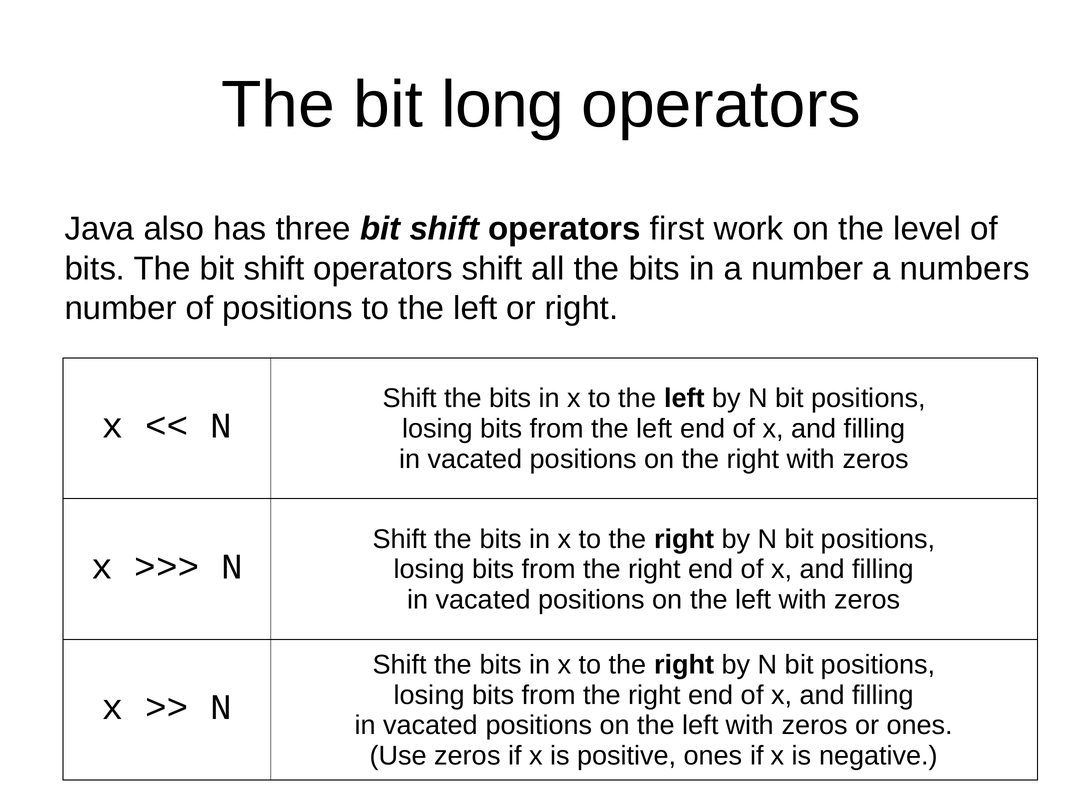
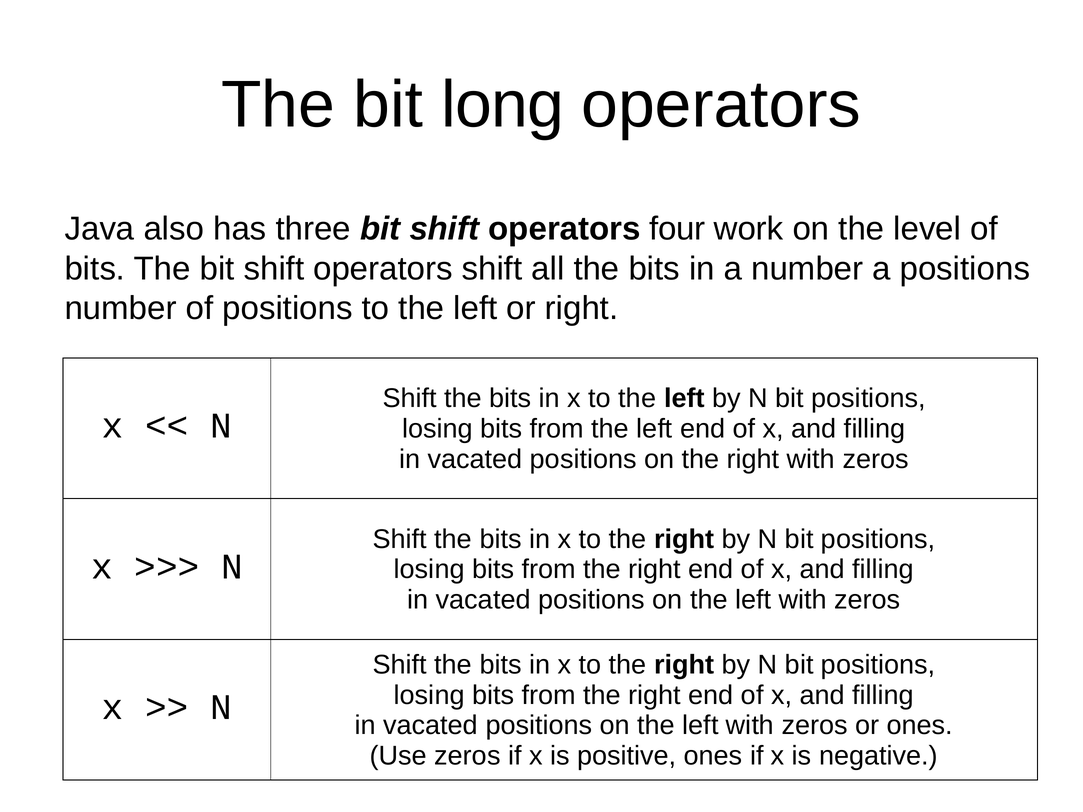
first: first -> four
a numbers: numbers -> positions
